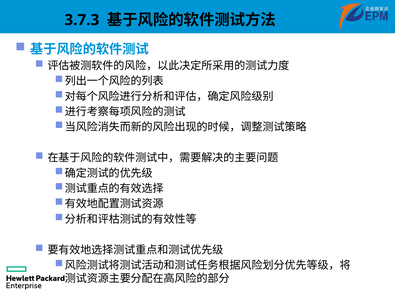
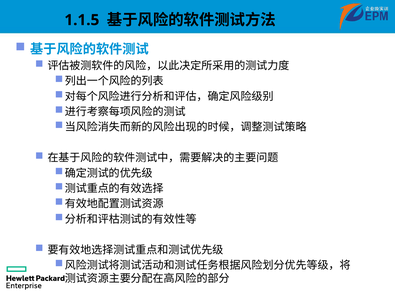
3.7.3: 3.7.3 -> 1.1.5
